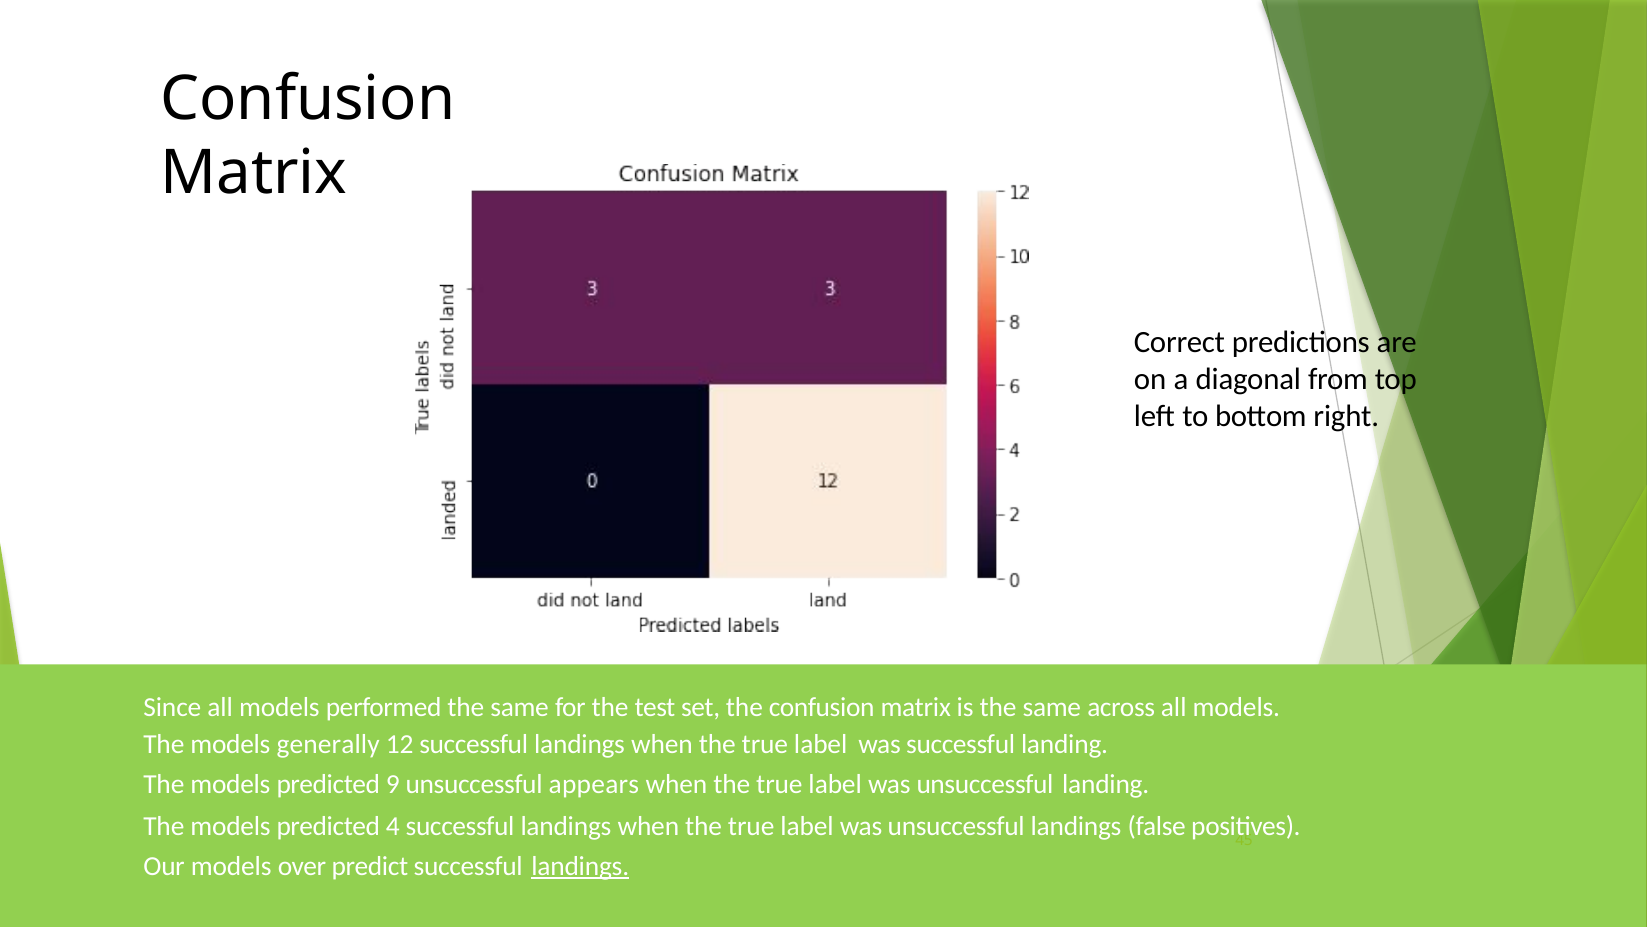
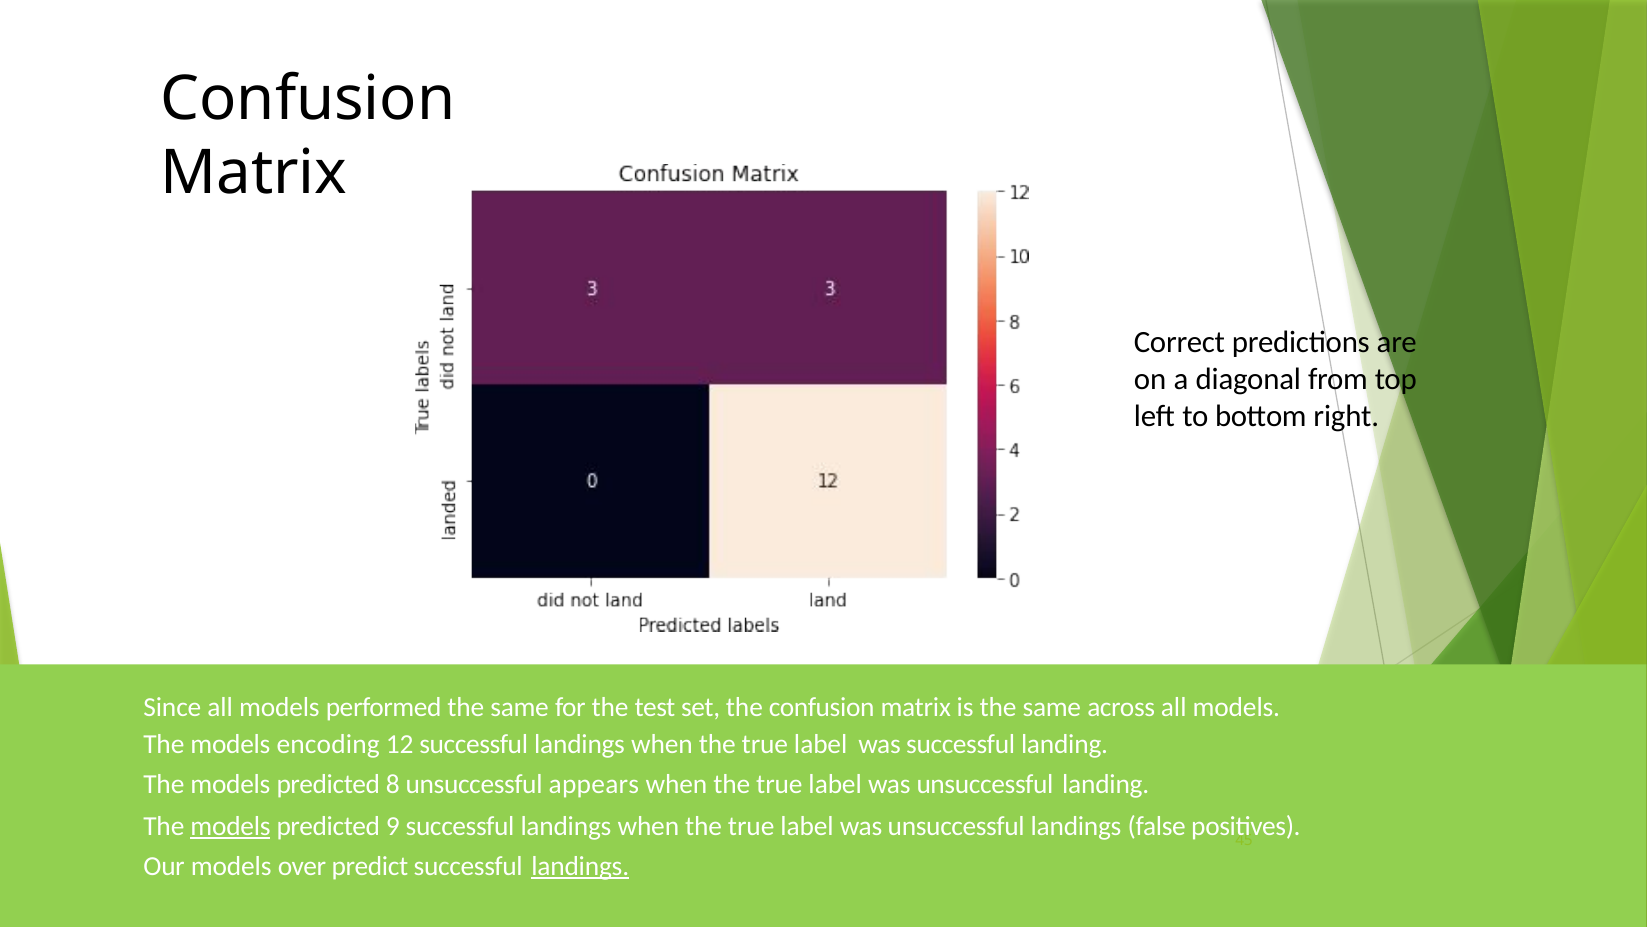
generally: generally -> encoding
9: 9 -> 8
models at (231, 826) underline: none -> present
4: 4 -> 9
